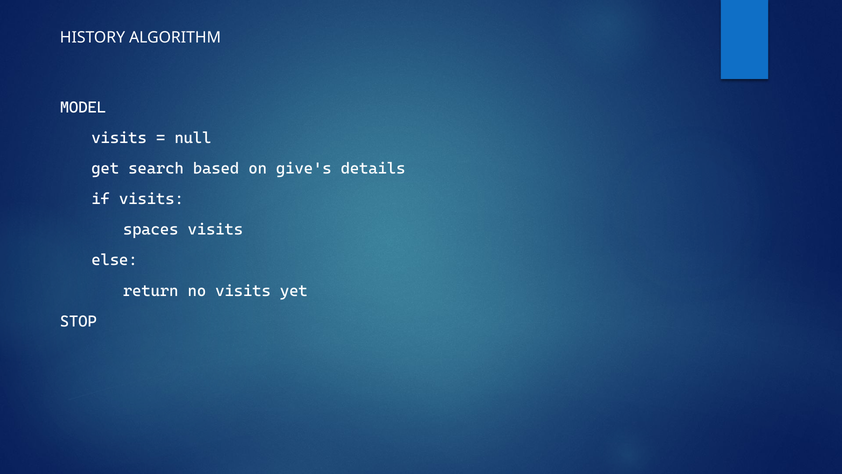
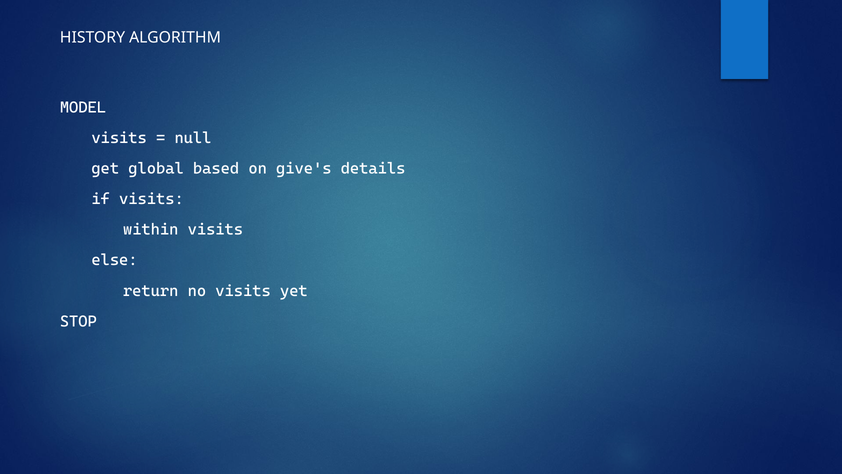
search: search -> global
spaces: spaces -> within
